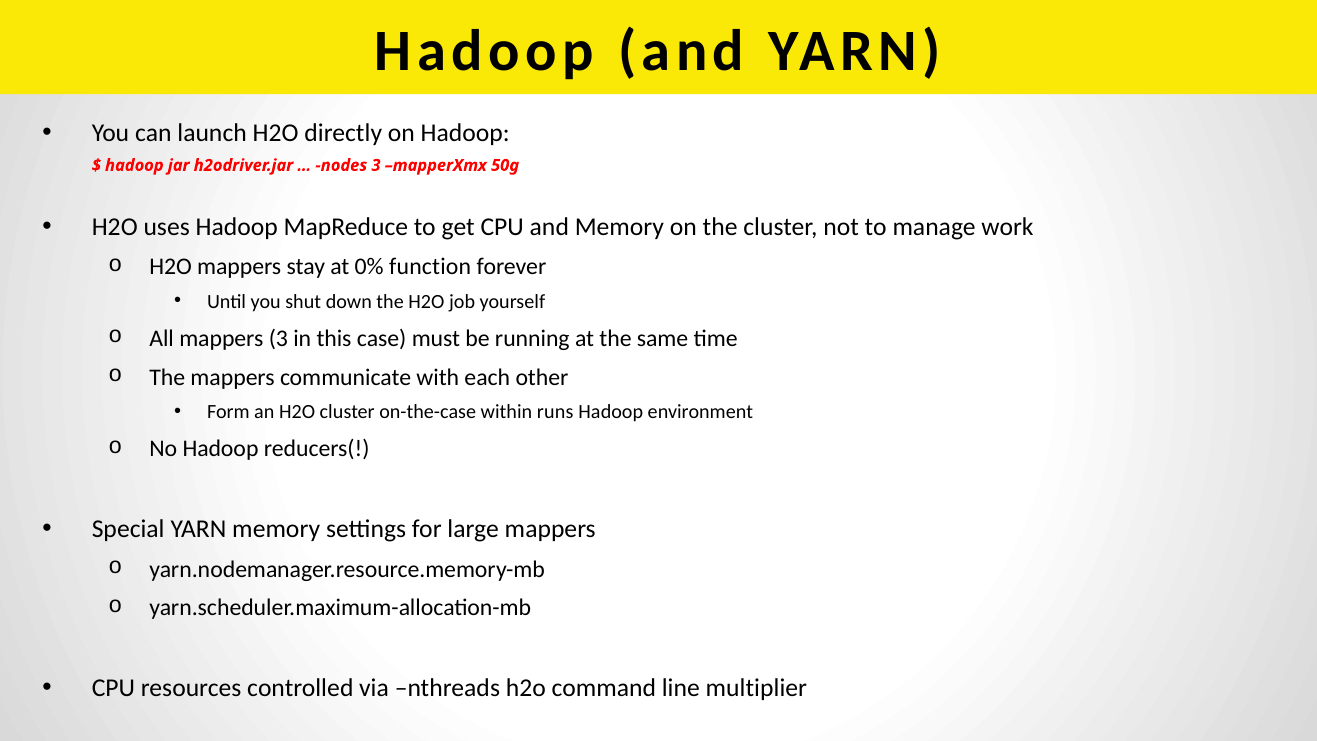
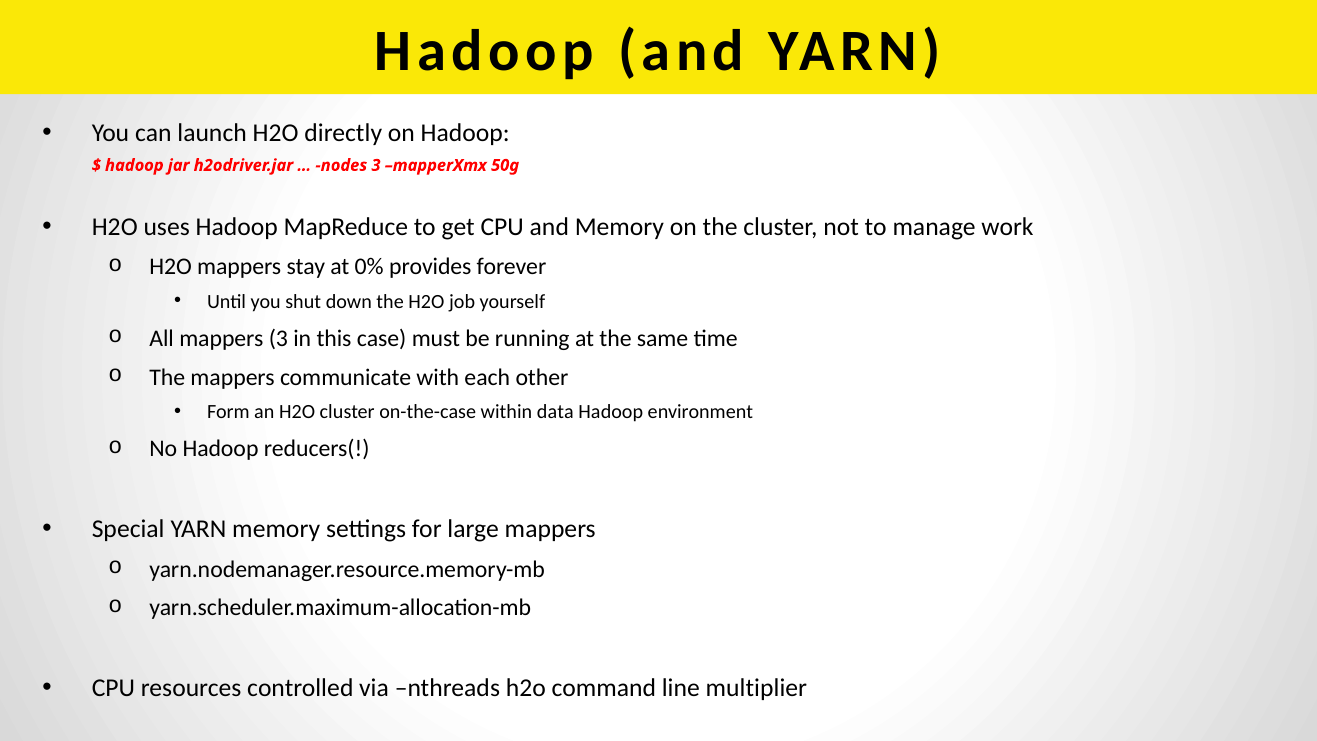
function: function -> provides
runs: runs -> data
